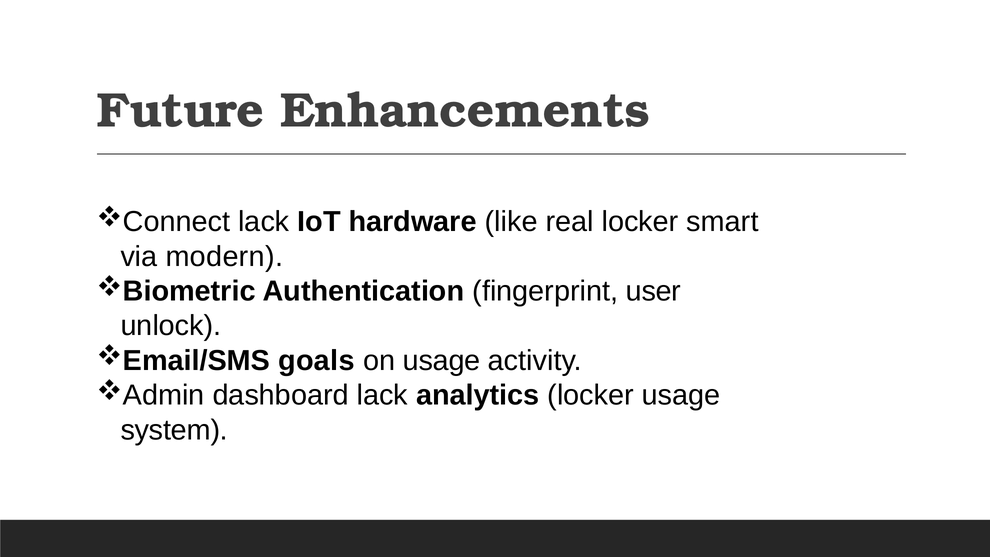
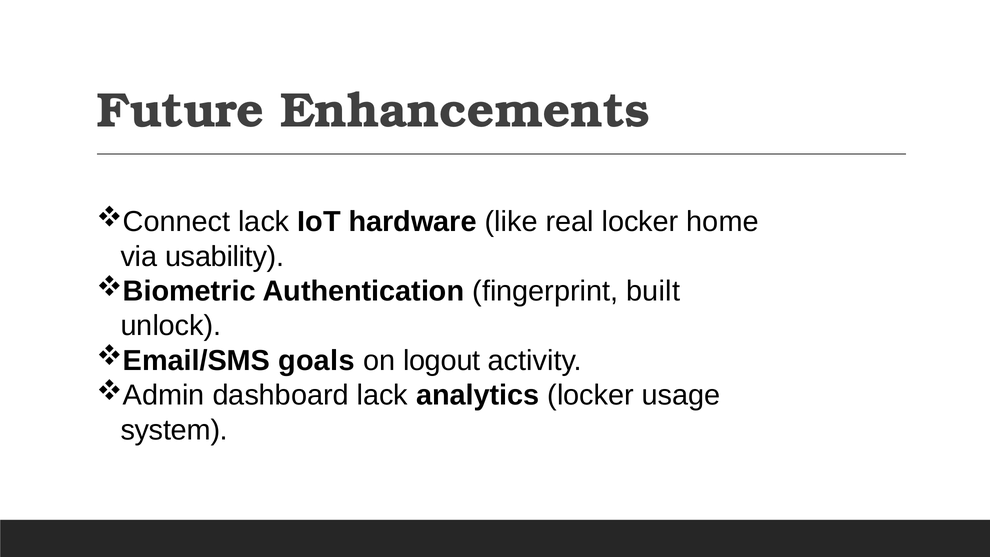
smart: smart -> home
modern: modern -> usability
user: user -> built
on usage: usage -> logout
